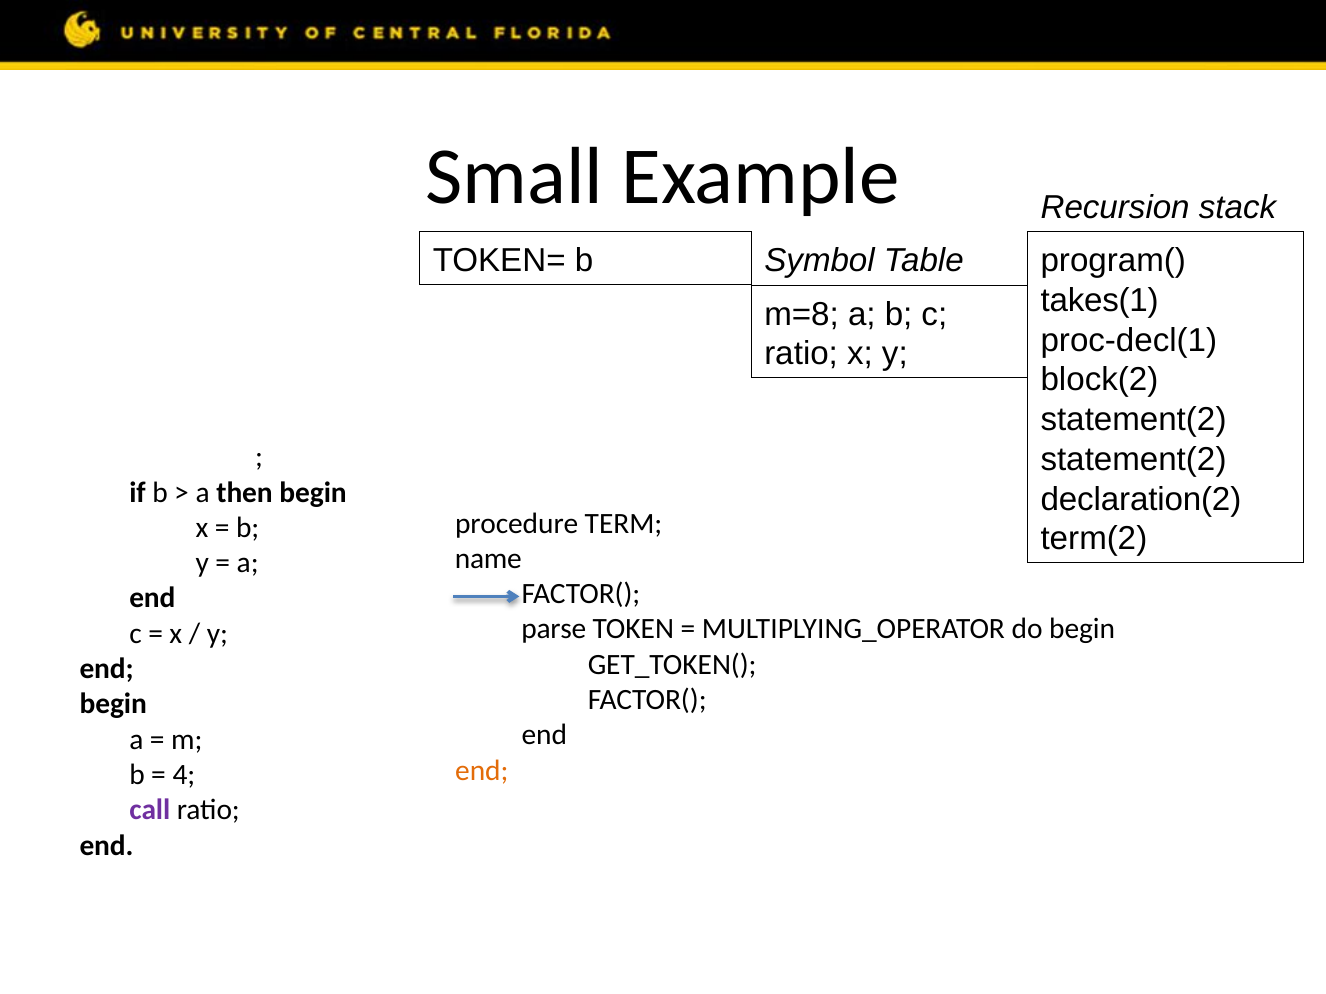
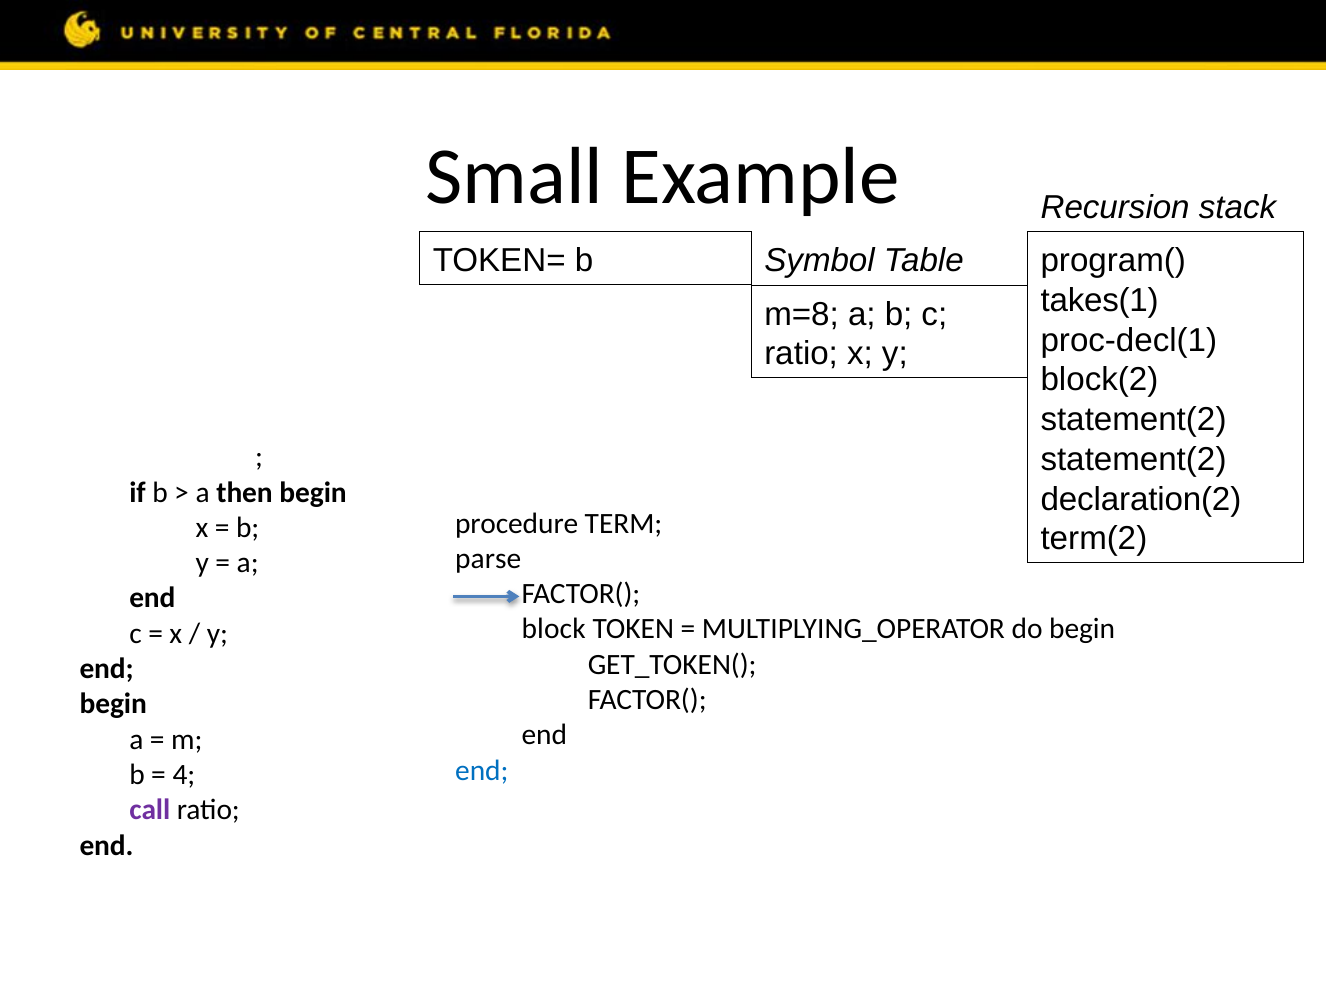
name: name -> parse
parse: parse -> block
end at (482, 771) colour: orange -> blue
